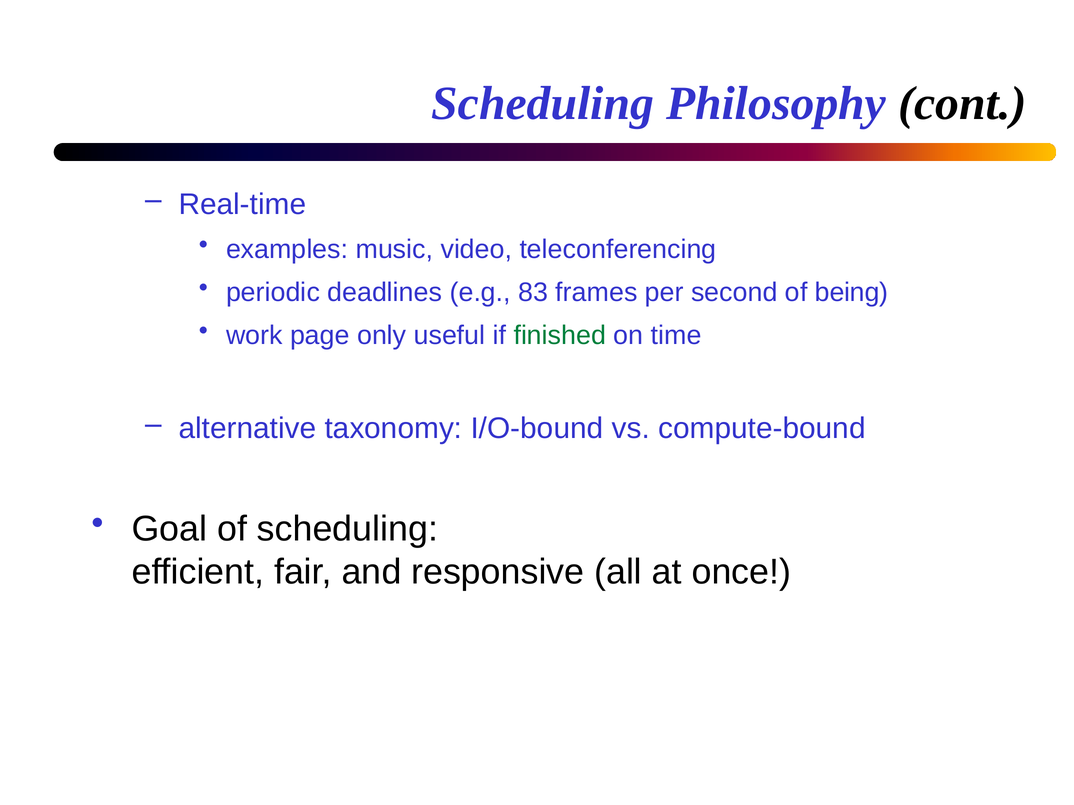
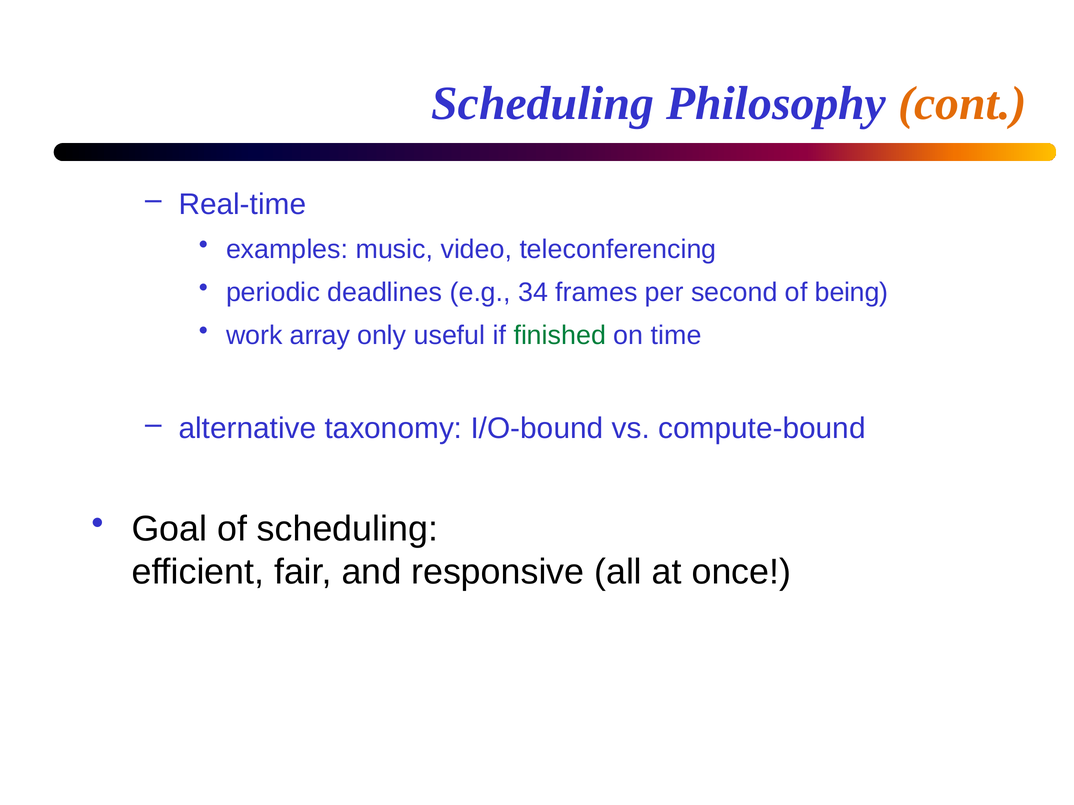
cont colour: black -> orange
83: 83 -> 34
page: page -> array
